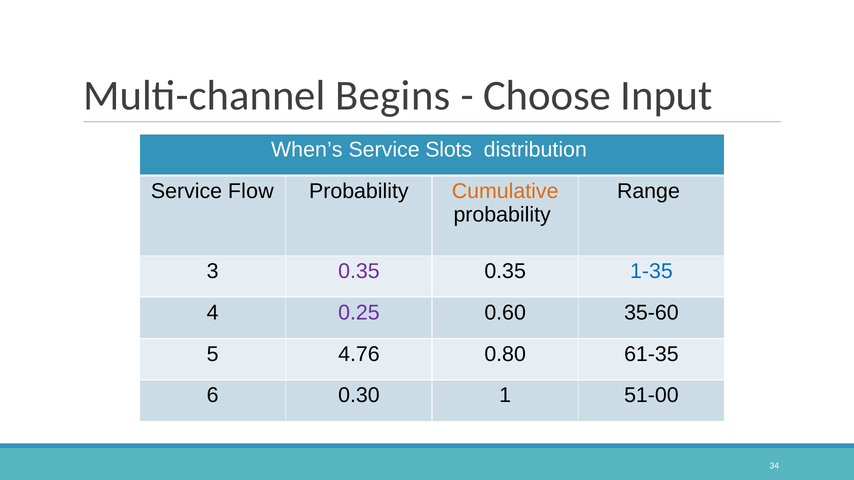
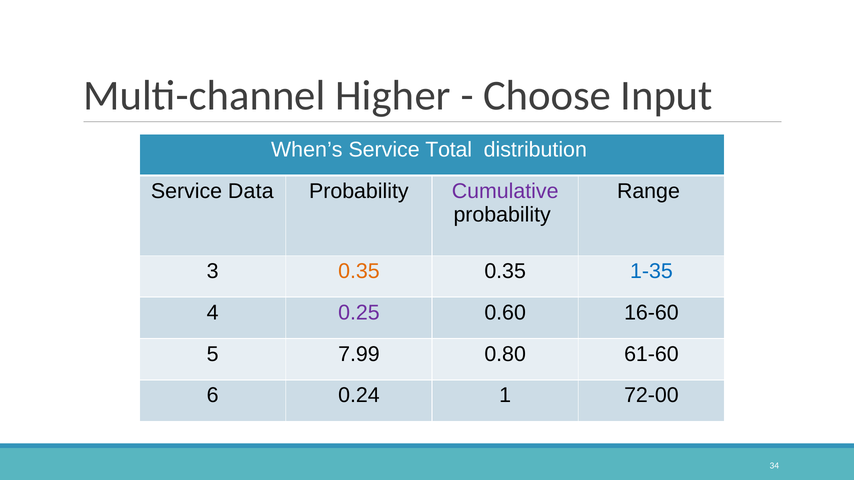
Begins: Begins -> Higher
Slots: Slots -> Total
Flow: Flow -> Data
Cumulative colour: orange -> purple
0.35 at (359, 271) colour: purple -> orange
35-60: 35-60 -> 16-60
4.76: 4.76 -> 7.99
61-35: 61-35 -> 61-60
0.30: 0.30 -> 0.24
51-00: 51-00 -> 72-00
